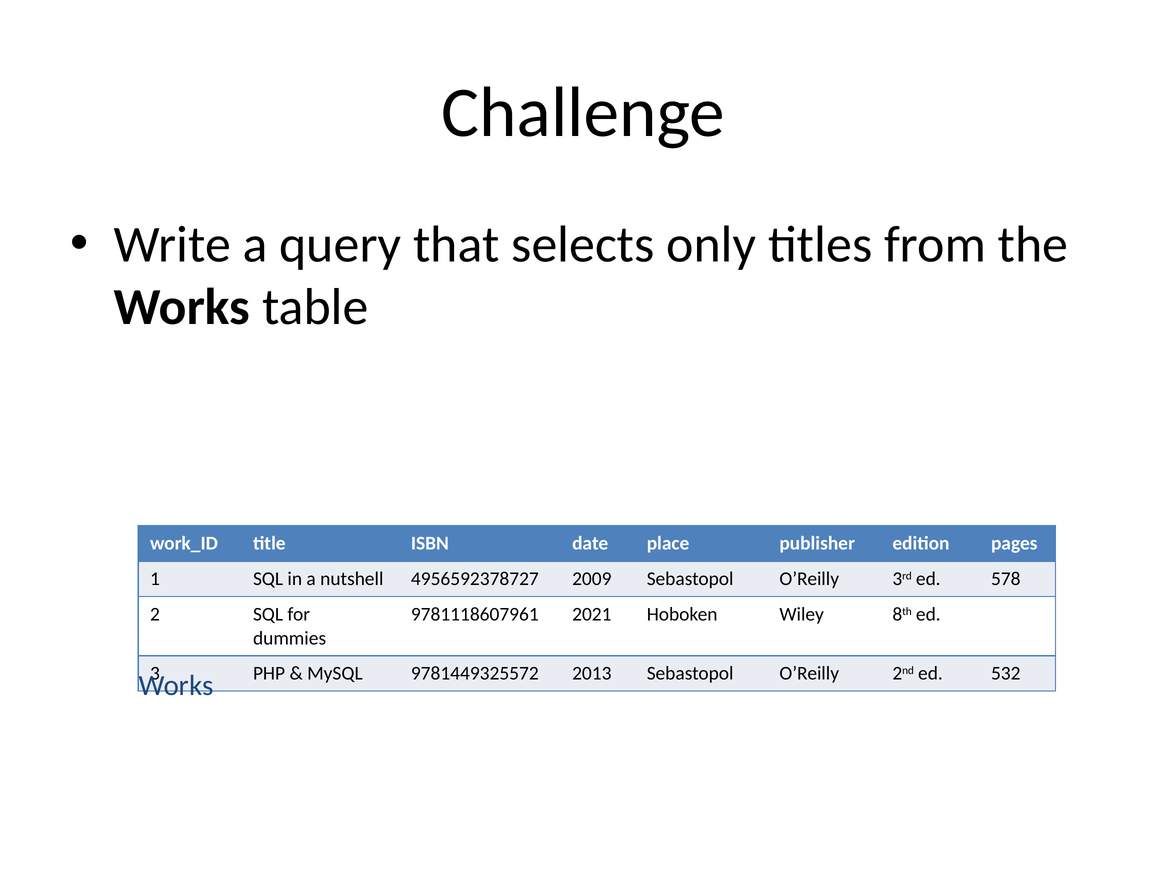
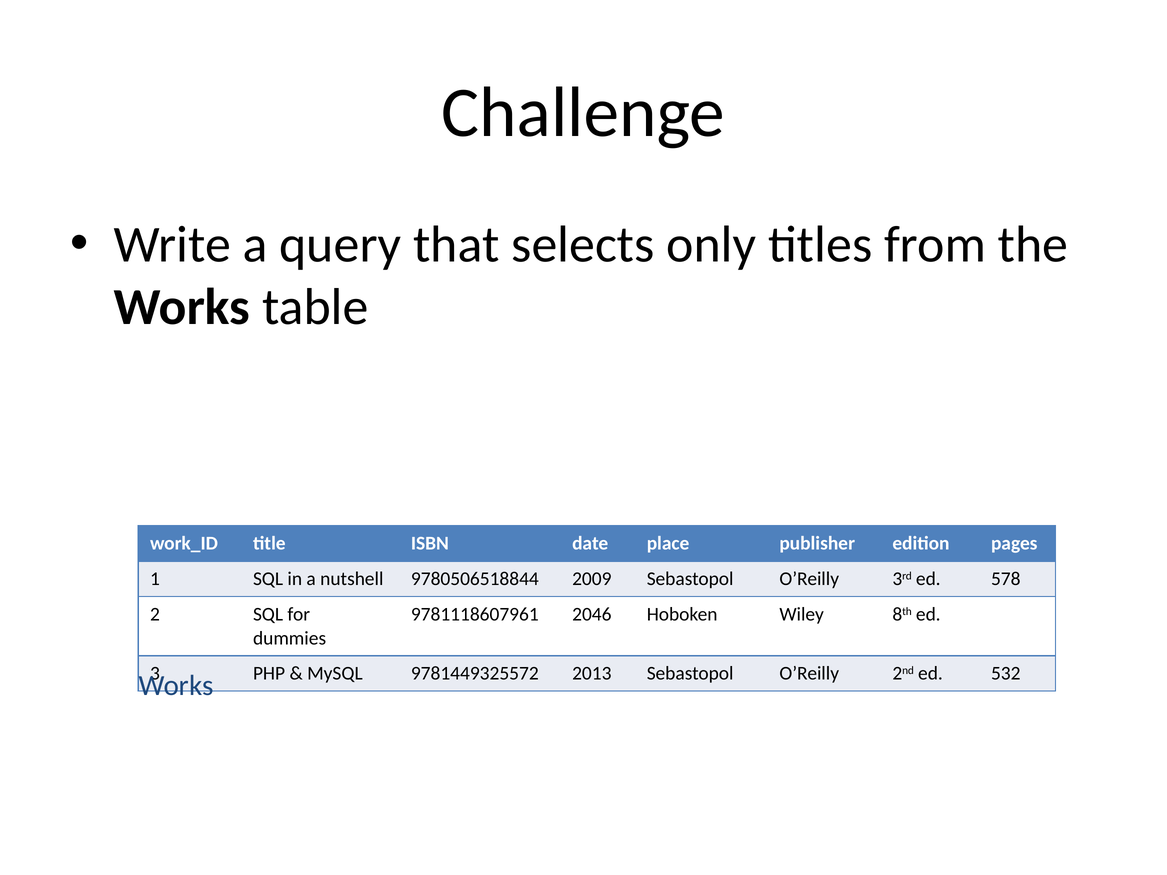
4956592378727: 4956592378727 -> 9780506518844
2021: 2021 -> 2046
